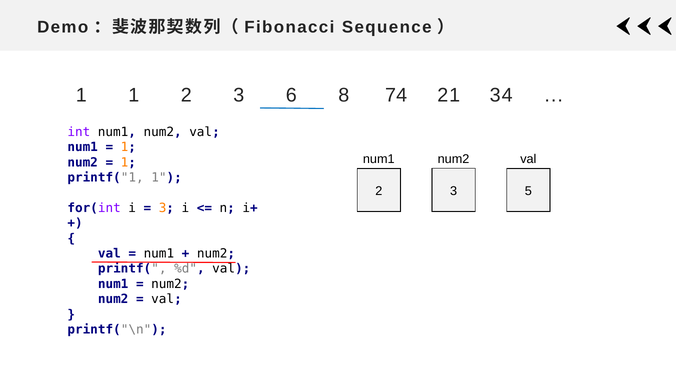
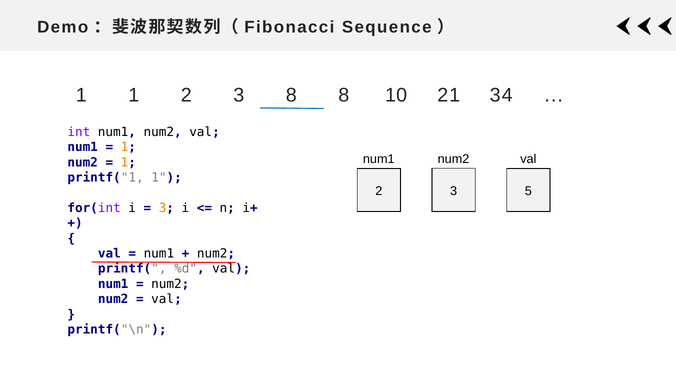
3 6: 6 -> 8
74: 74 -> 10
